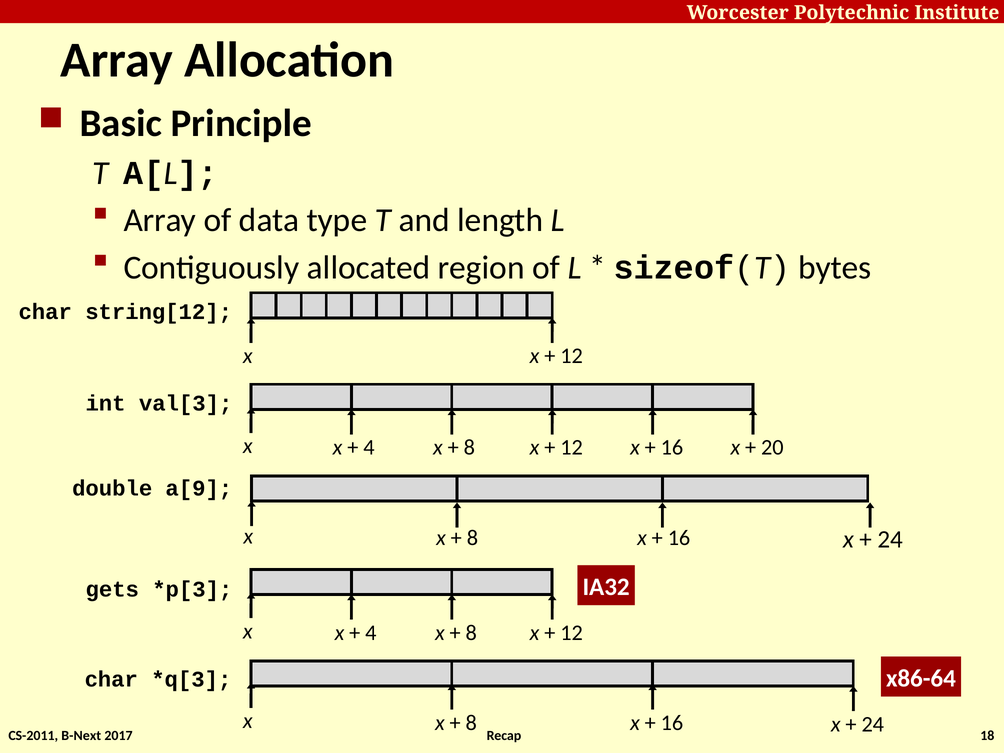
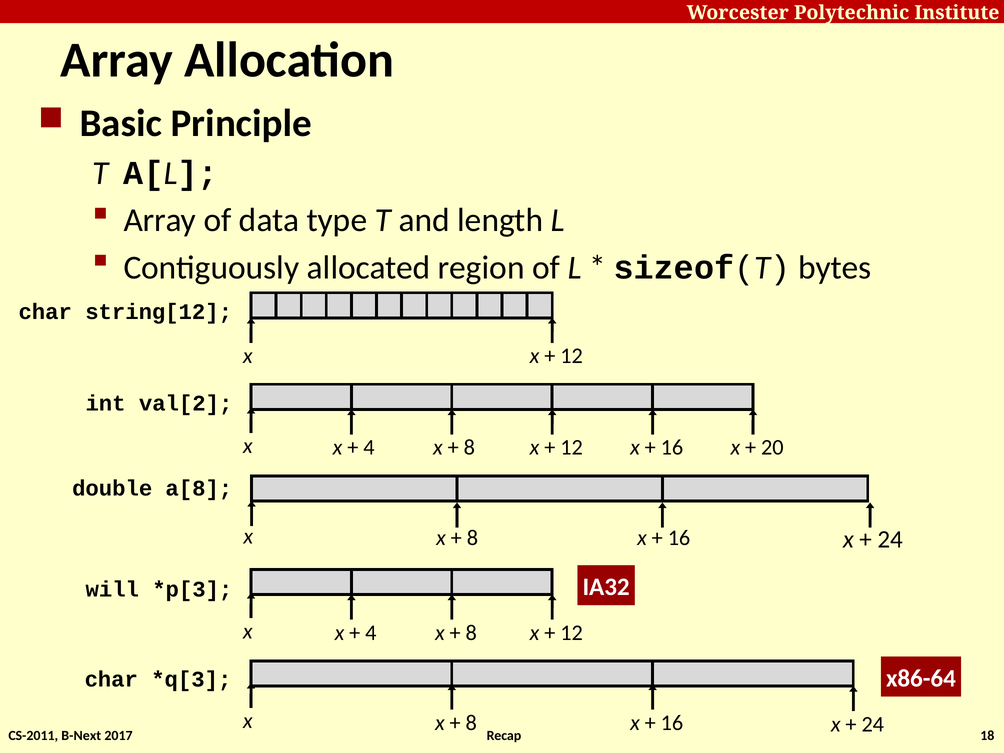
val[3: val[3 -> val[2
a[9: a[9 -> a[8
gets: gets -> will
